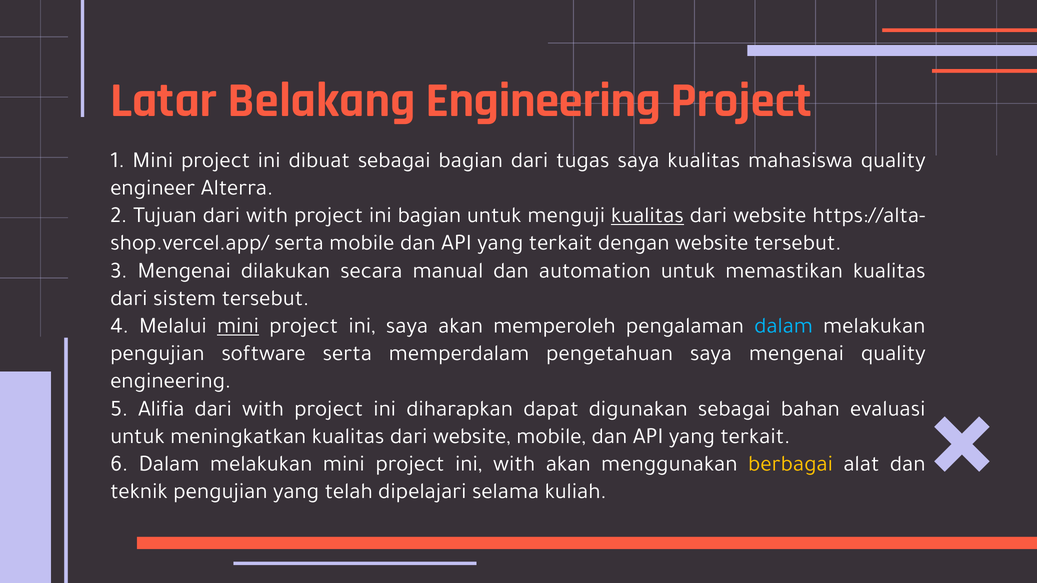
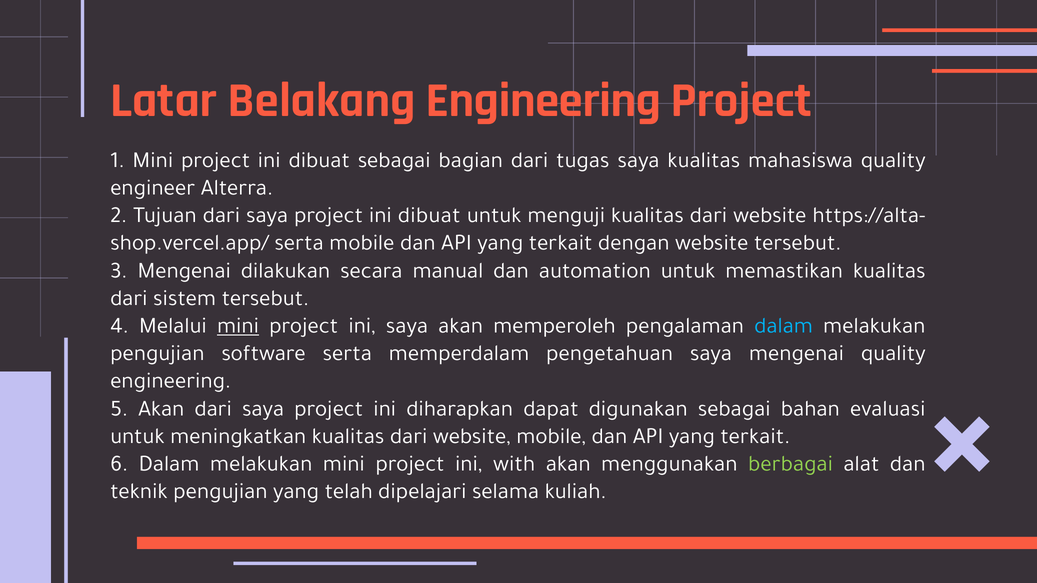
Tujuan dari with: with -> saya
bagian at (429, 215): bagian -> dibuat
kualitas at (647, 215) underline: present -> none
5 Alifia: Alifia -> Akan
with at (263, 408): with -> saya
berbagai colour: yellow -> light green
